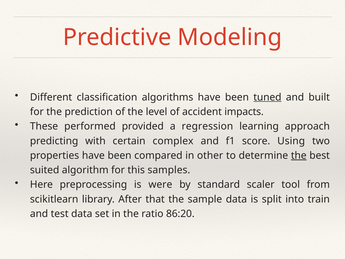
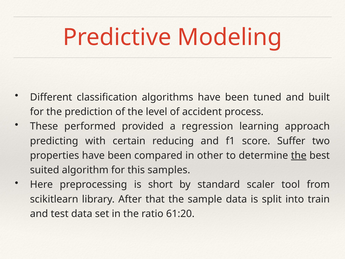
tuned underline: present -> none
impacts: impacts -> process
complex: complex -> reducing
Using: Using -> Suffer
were: were -> short
86:20: 86:20 -> 61:20
